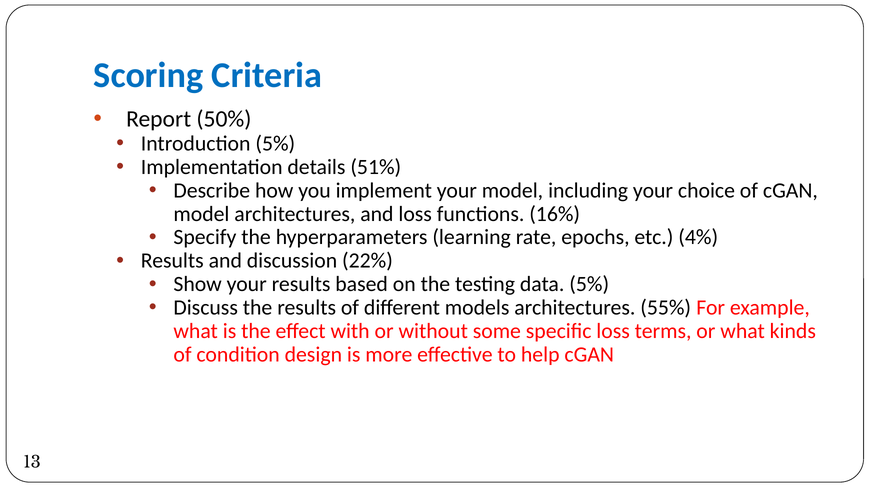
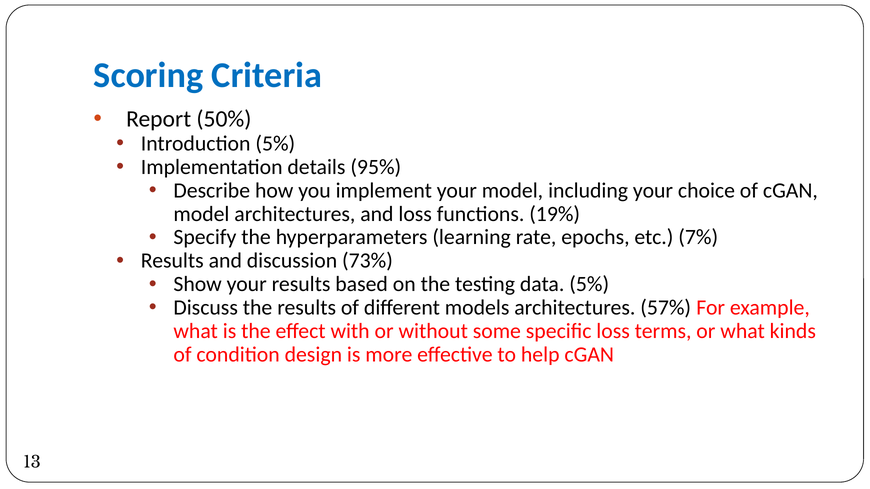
51%: 51% -> 95%
16%: 16% -> 19%
4%: 4% -> 7%
22%: 22% -> 73%
55%: 55% -> 57%
